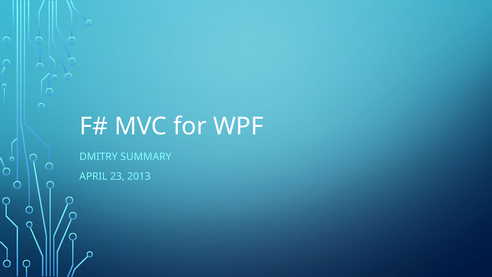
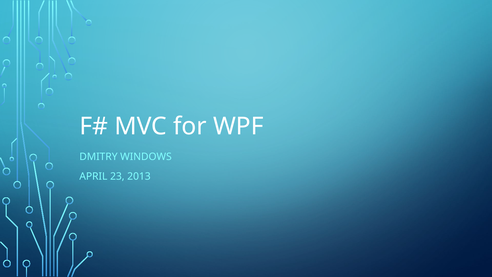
SUMMARY: SUMMARY -> WINDOWS
